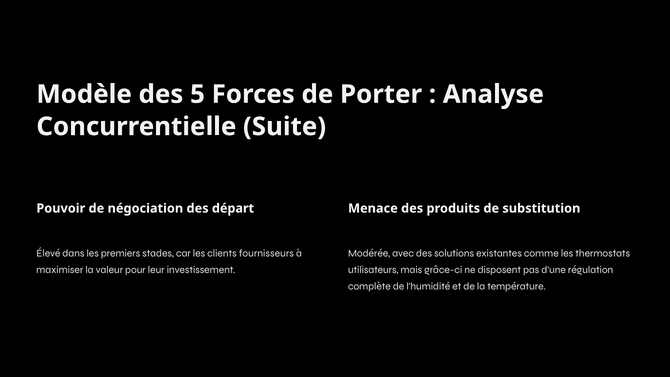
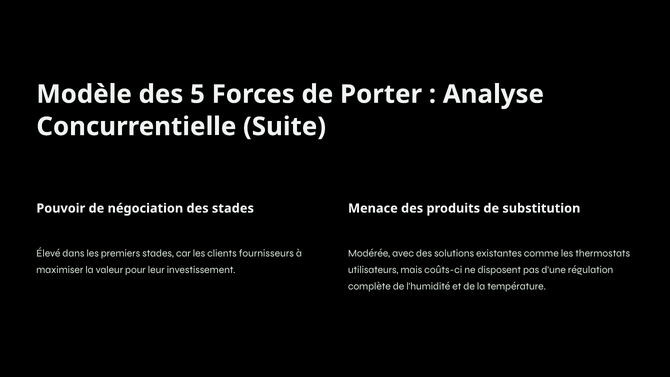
des départ: départ -> stades
grâce-ci: grâce-ci -> coûts-ci
